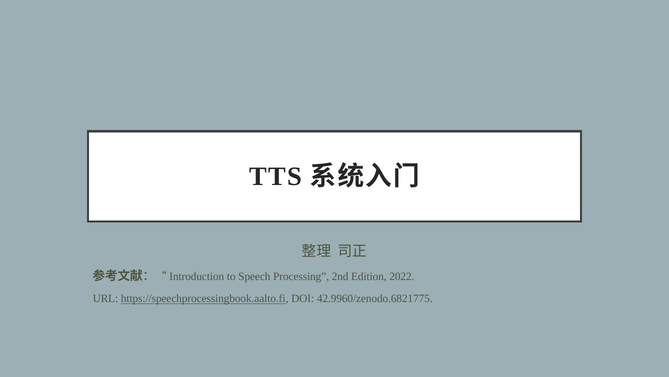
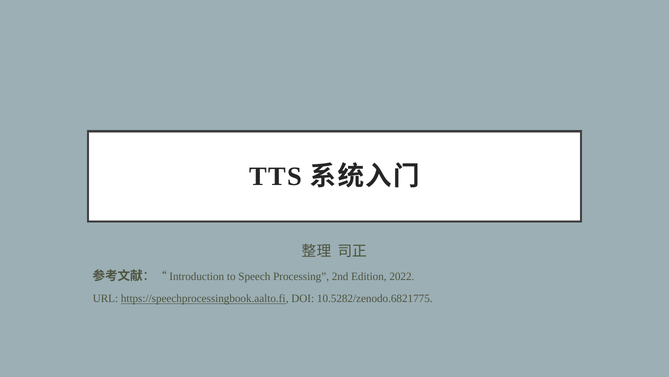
42.9960/zenodo.6821775: 42.9960/zenodo.6821775 -> 10.5282/zenodo.6821775
